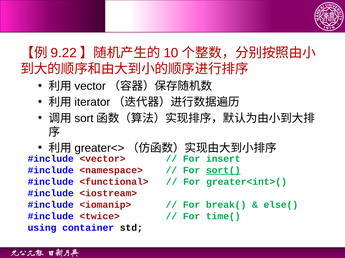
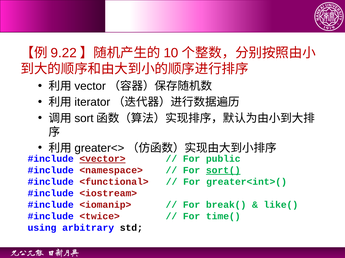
<vector> underline: none -> present
insert: insert -> public
else(: else( -> like(
container: container -> arbitrary
